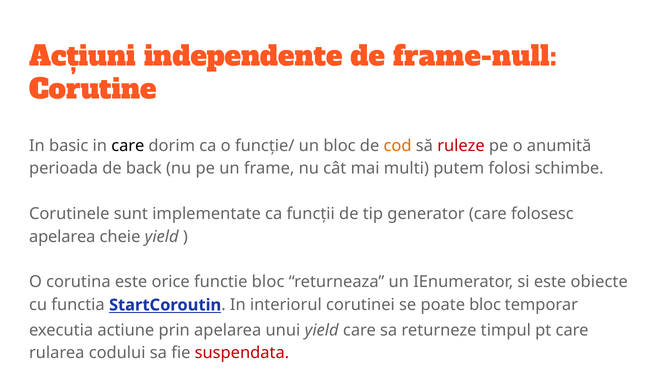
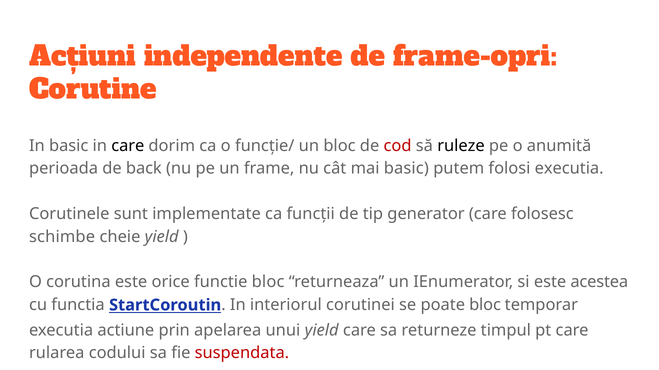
frame-null: frame-null -> frame-opri
cod colour: orange -> red
ruleze colour: red -> black
mai multi: multi -> basic
folosi schimbe: schimbe -> executia
apelarea at (62, 237): apelarea -> schimbe
obiecte: obiecte -> acestea
